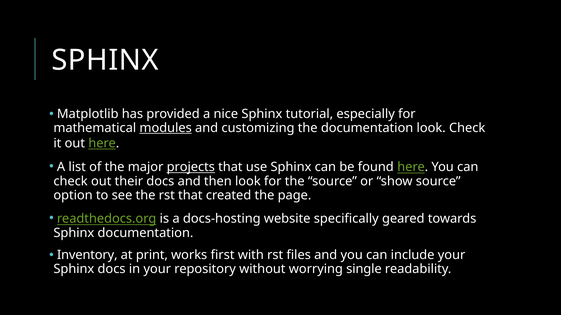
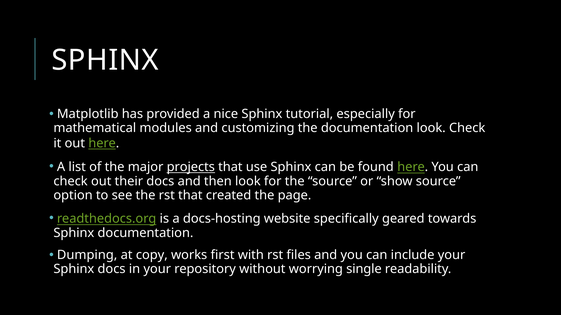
modules underline: present -> none
Inventory: Inventory -> Dumping
print: print -> copy
